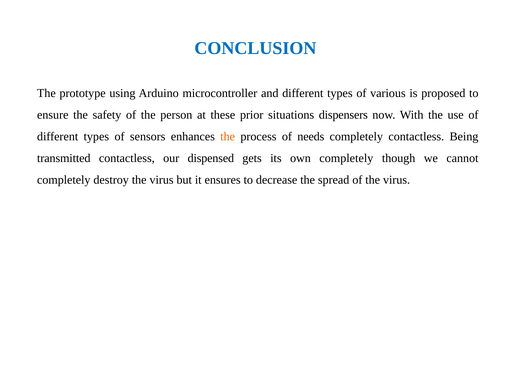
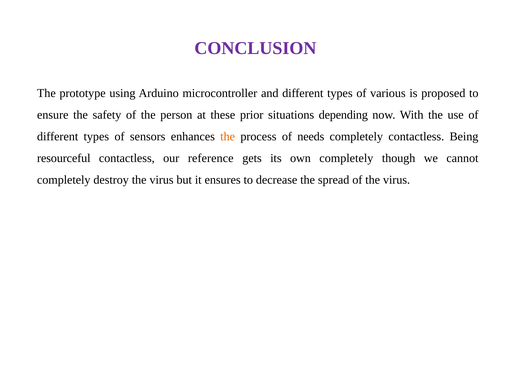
CONCLUSION colour: blue -> purple
dispensers: dispensers -> depending
transmitted: transmitted -> resourceful
dispensed: dispensed -> reference
